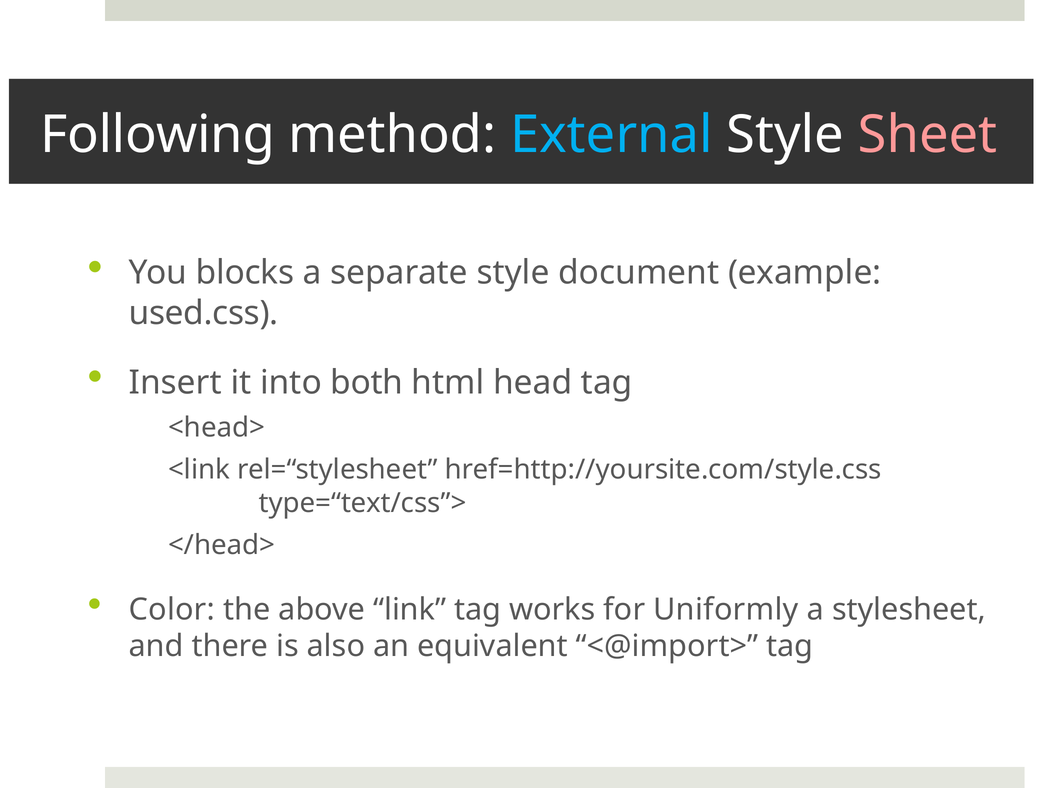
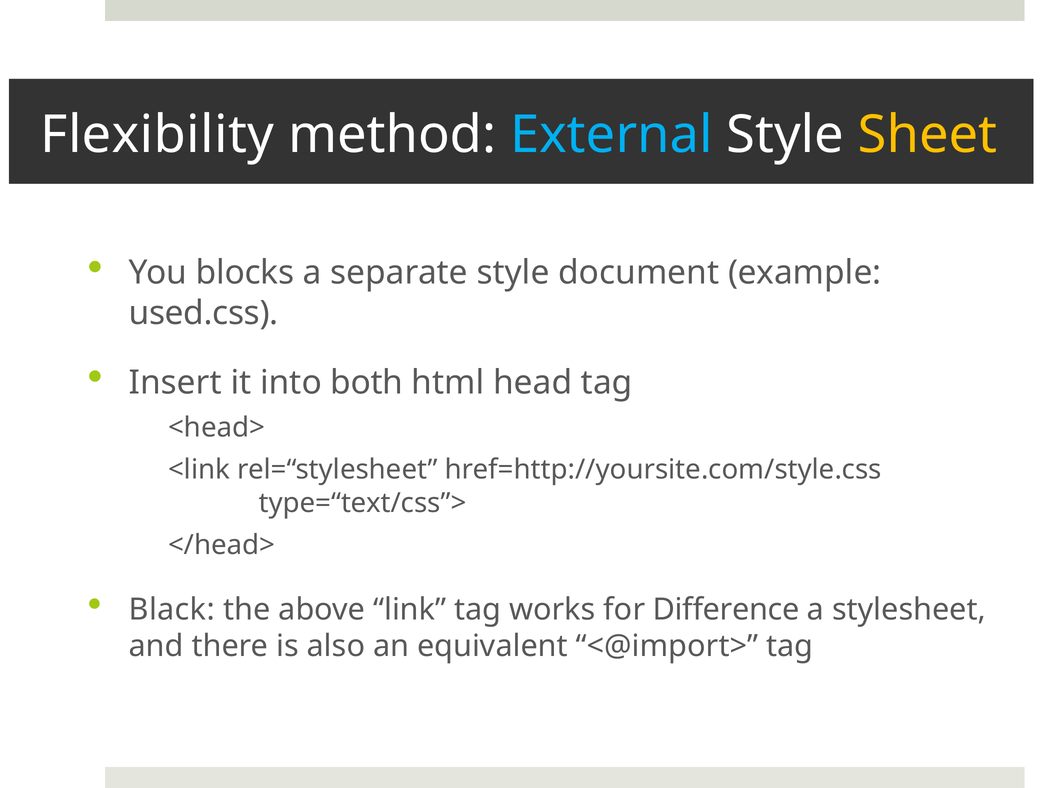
Following: Following -> Flexibility
Sheet colour: pink -> yellow
Color: Color -> Black
Uniformly: Uniformly -> Difference
